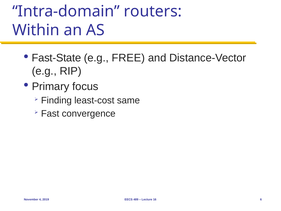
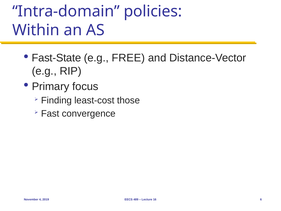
routers: routers -> policies
same: same -> those
